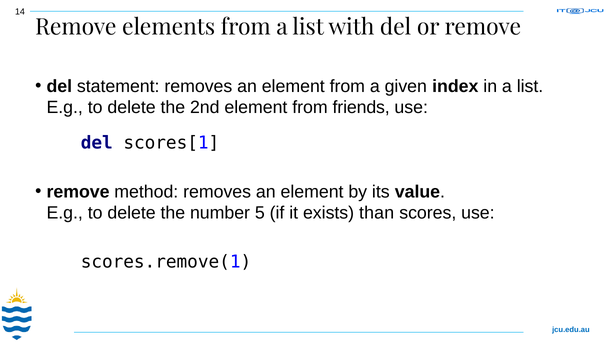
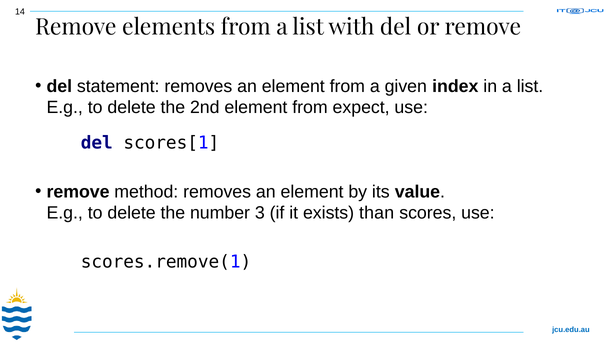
friends: friends -> expect
5: 5 -> 3
